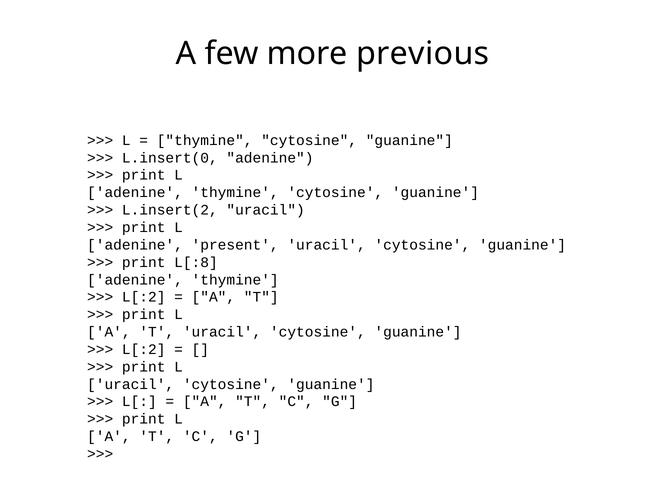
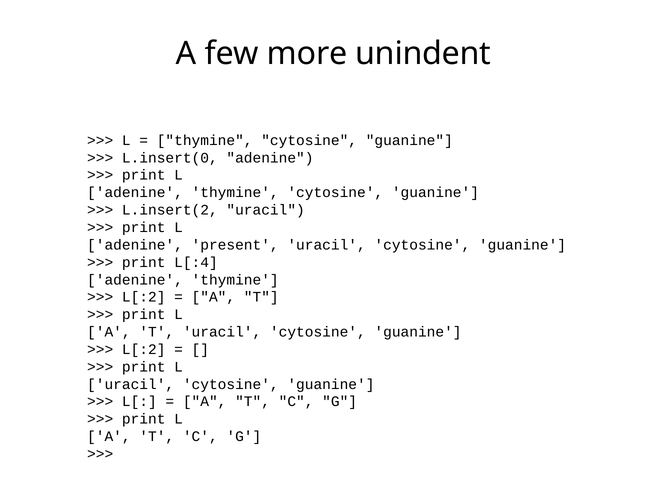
previous: previous -> unindent
L[:8: L[:8 -> L[:4
